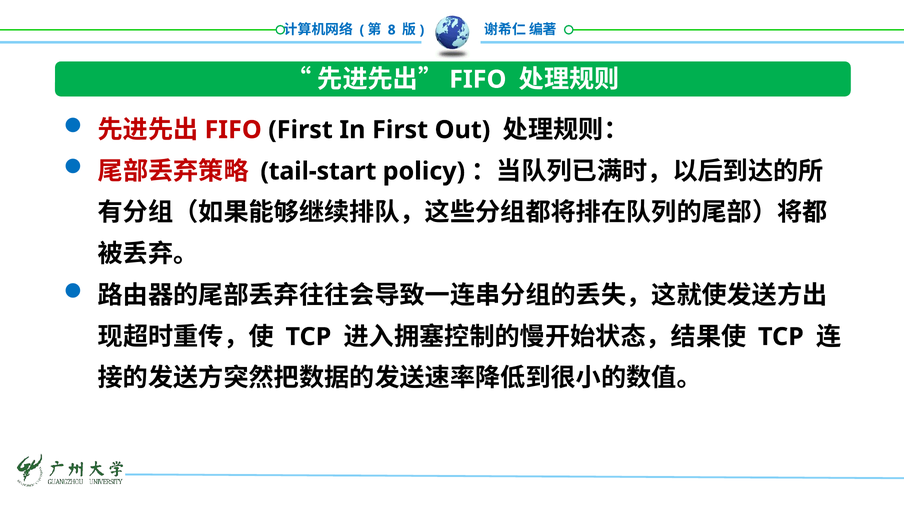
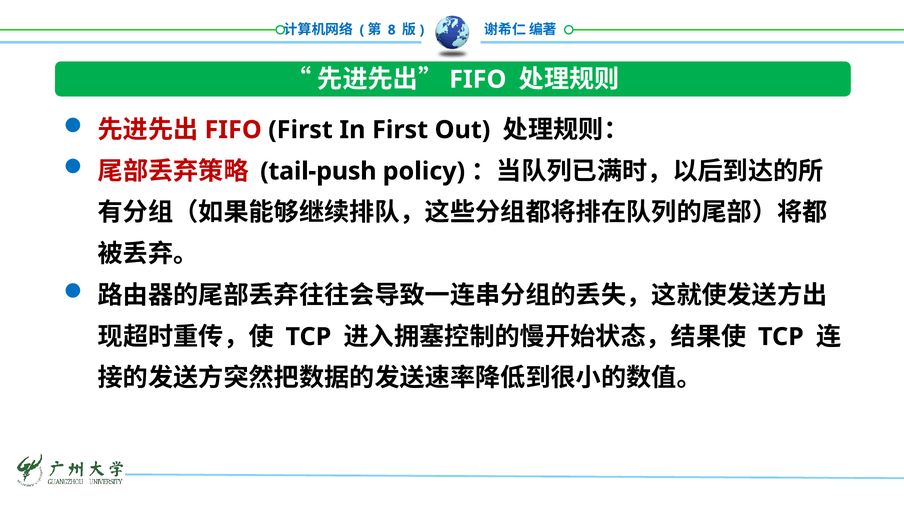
tail-start: tail-start -> tail-push
